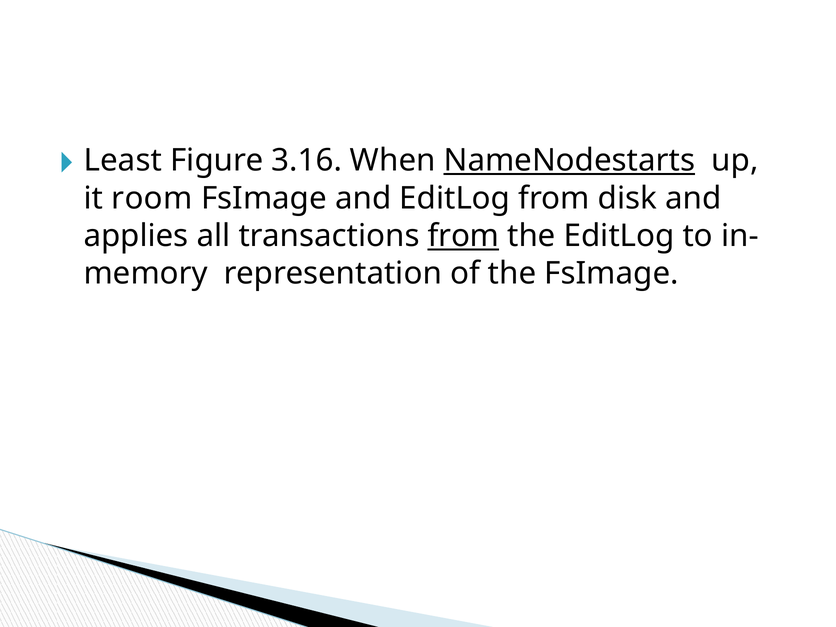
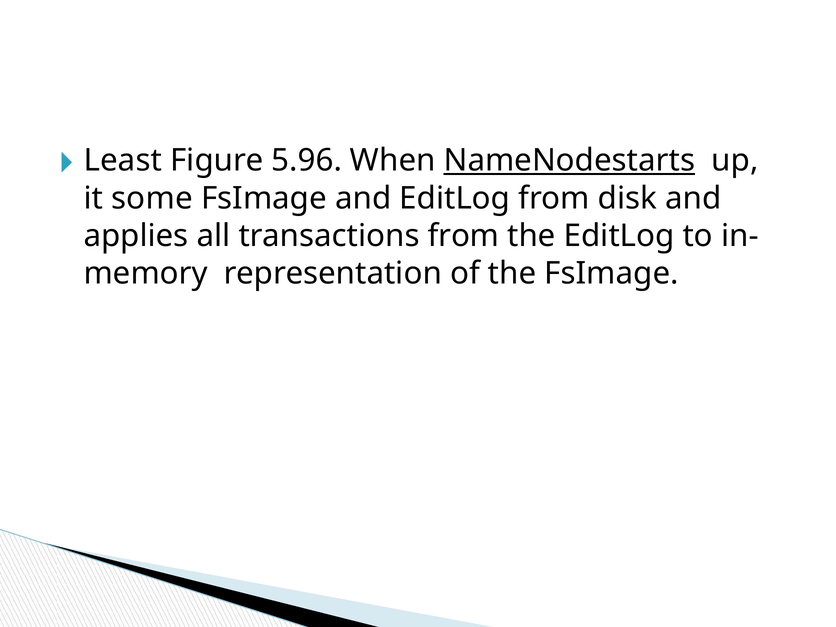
3.16: 3.16 -> 5.96
room: room -> some
from at (463, 236) underline: present -> none
